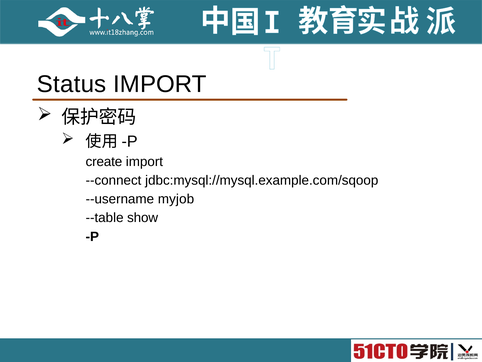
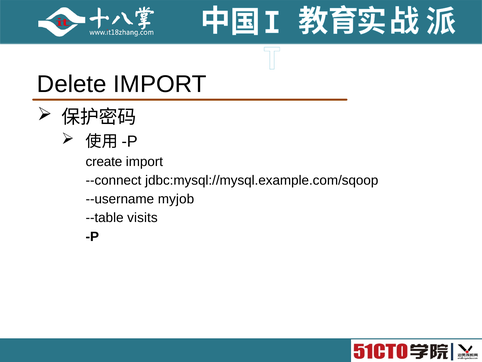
Status: Status -> Delete
show: show -> visits
